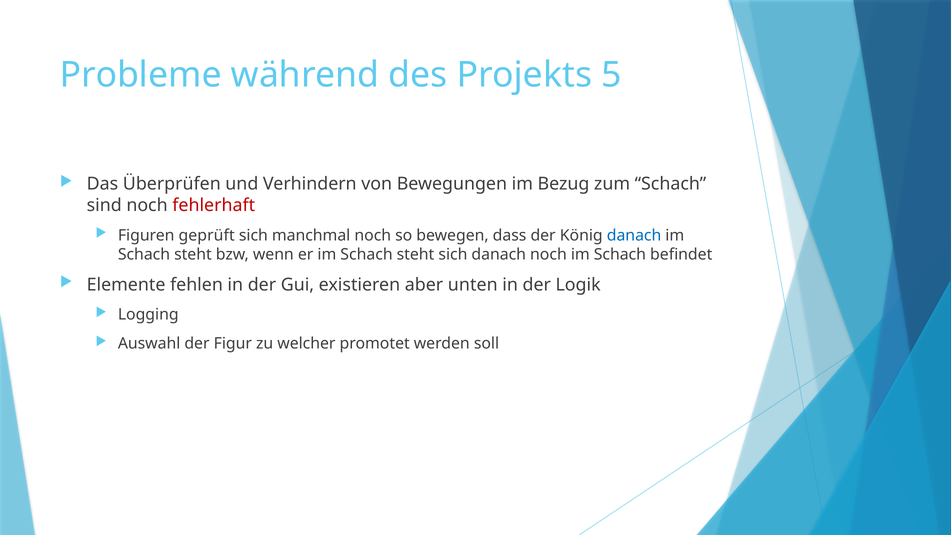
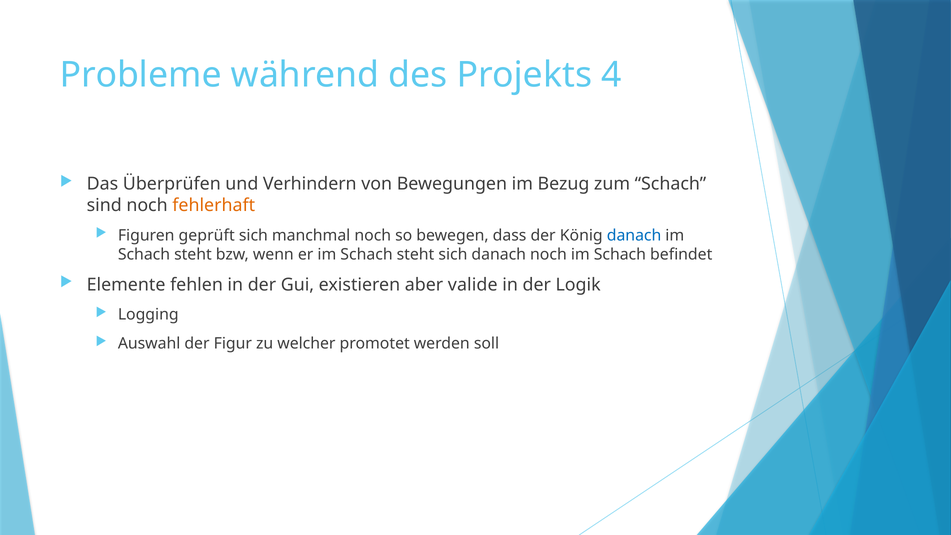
5: 5 -> 4
fehlerhaft colour: red -> orange
unten: unten -> valide
